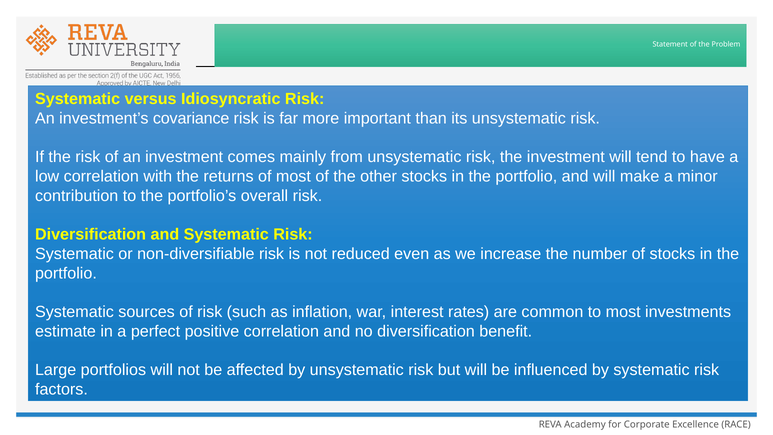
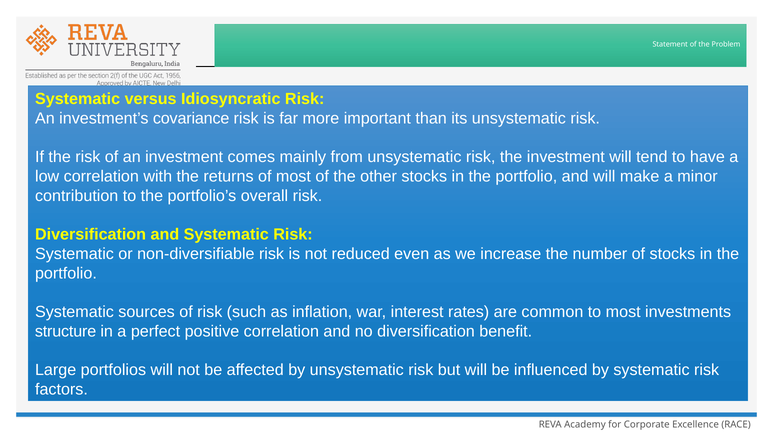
estimate: estimate -> structure
